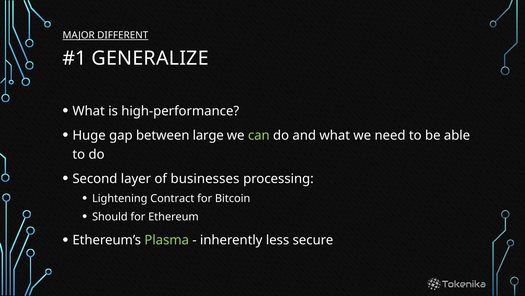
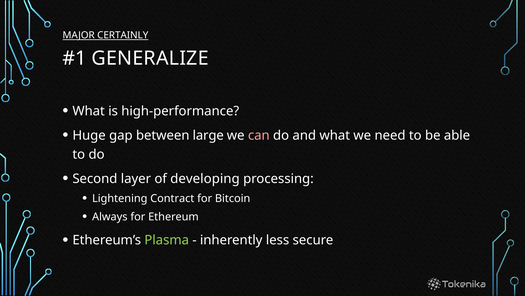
DIFFERENT: DIFFERENT -> CERTAINLY
can colour: light green -> pink
businesses: businesses -> developing
Should: Should -> Always
